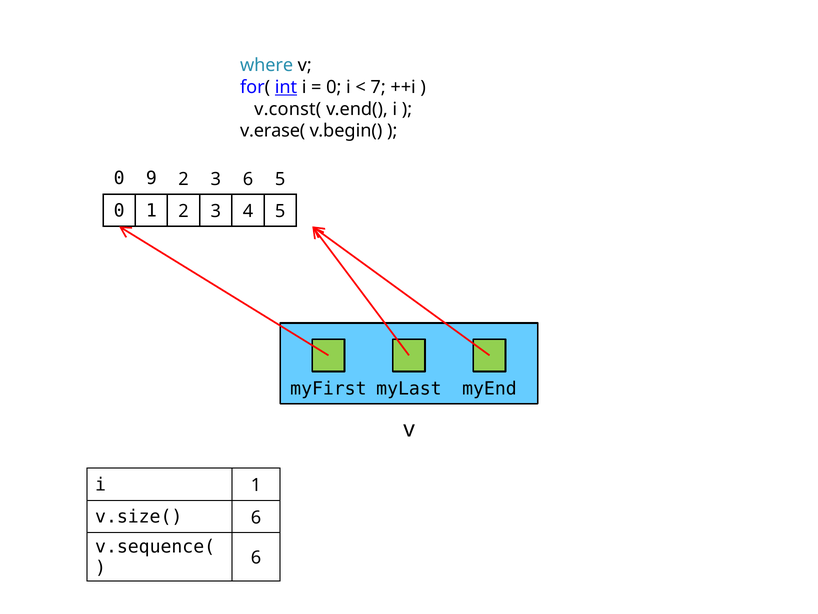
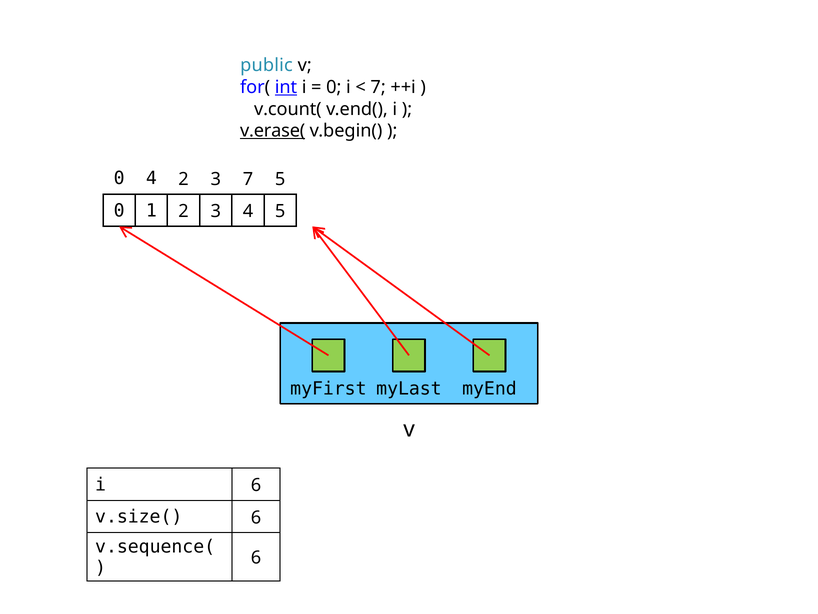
where: where -> public
v.const(: v.const( -> v.count(
v.erase( underline: none -> present
0 9: 9 -> 4
3 6: 6 -> 7
i 1: 1 -> 6
